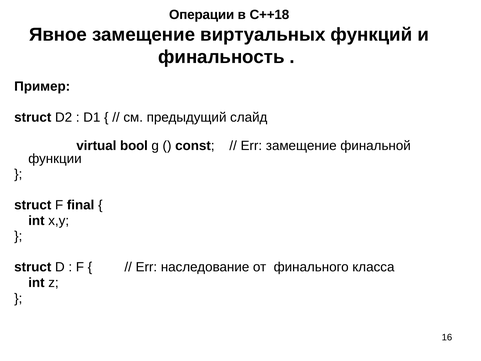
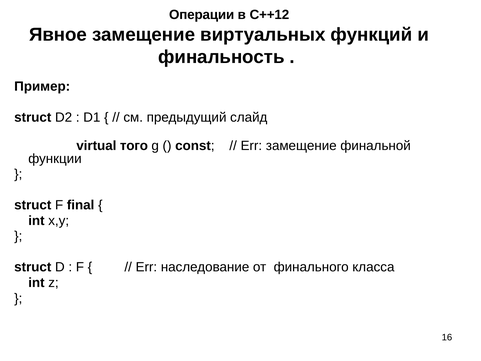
С++18: С++18 -> С++12
bool: bool -> того
